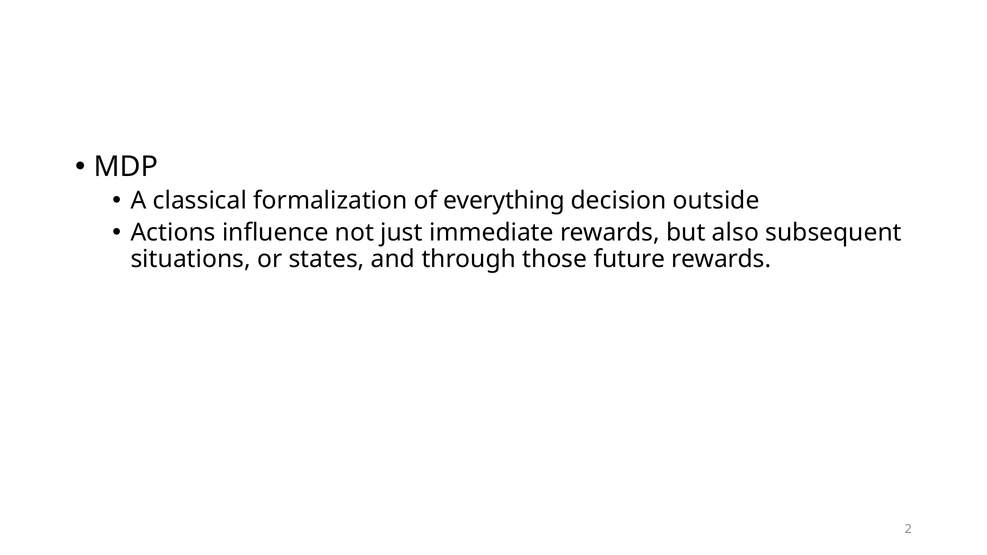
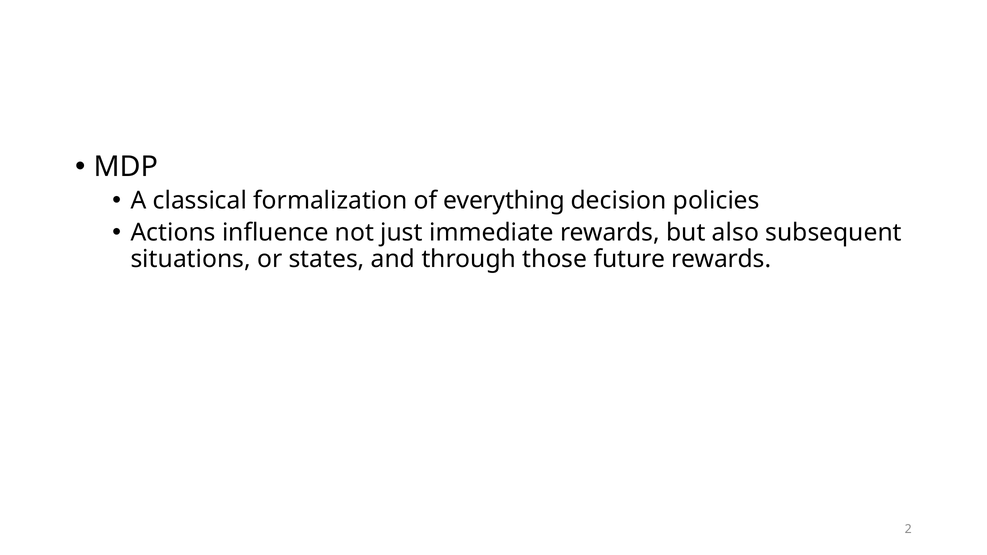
outside: outside -> policies
